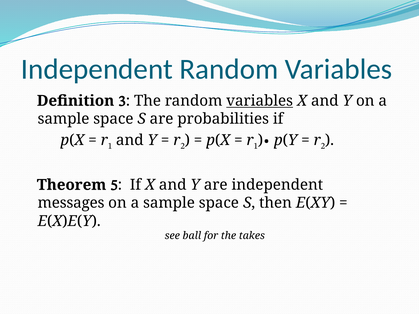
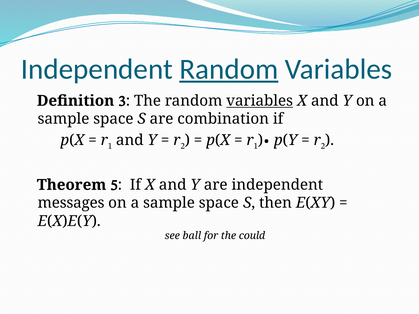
Random at (229, 69) underline: none -> present
probabilities: probabilities -> combination
takes: takes -> could
